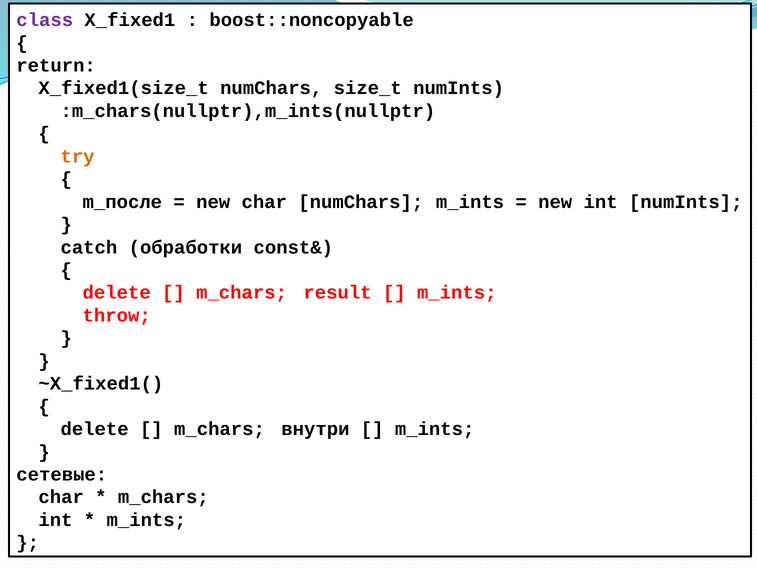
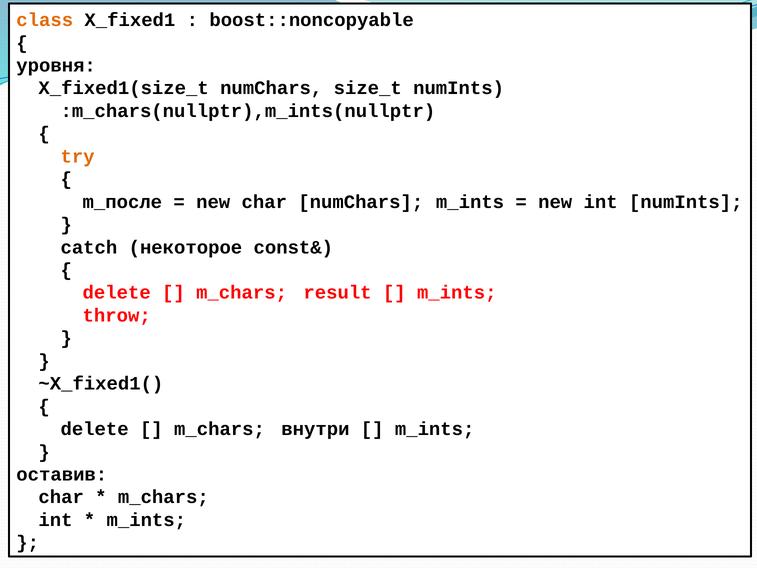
class colour: purple -> orange
return: return -> уровня
обработки: обработки -> некоторое
сетевые: сетевые -> оставив
